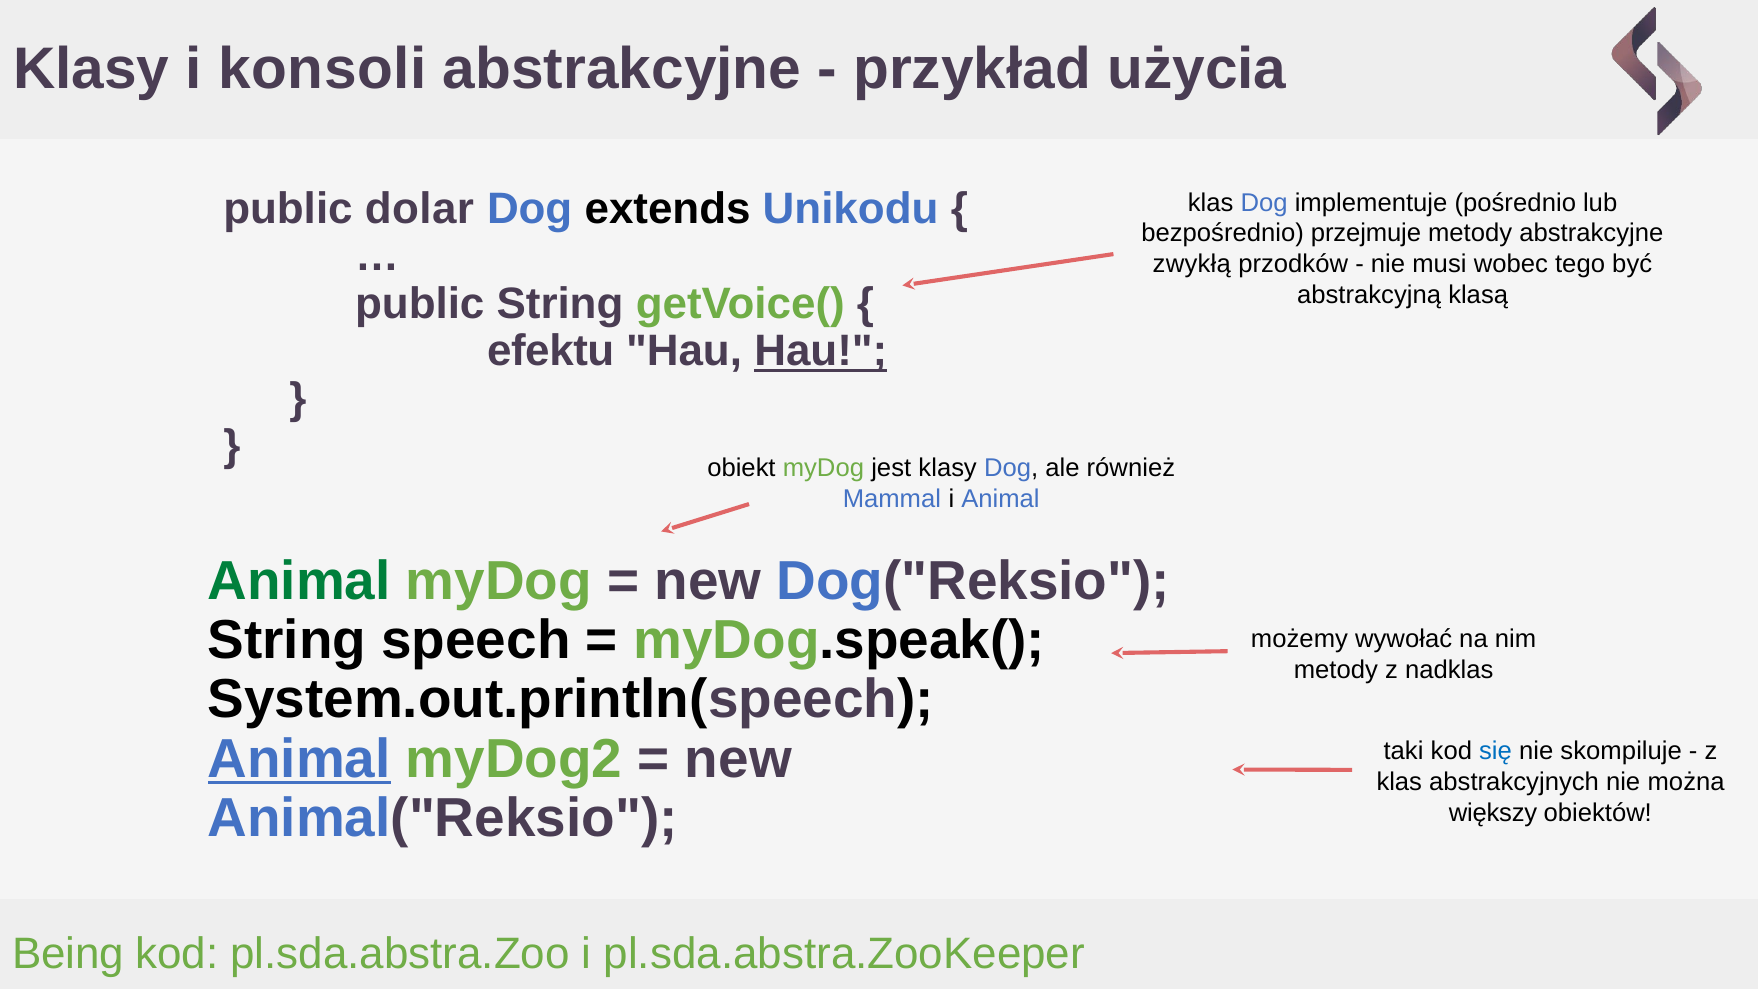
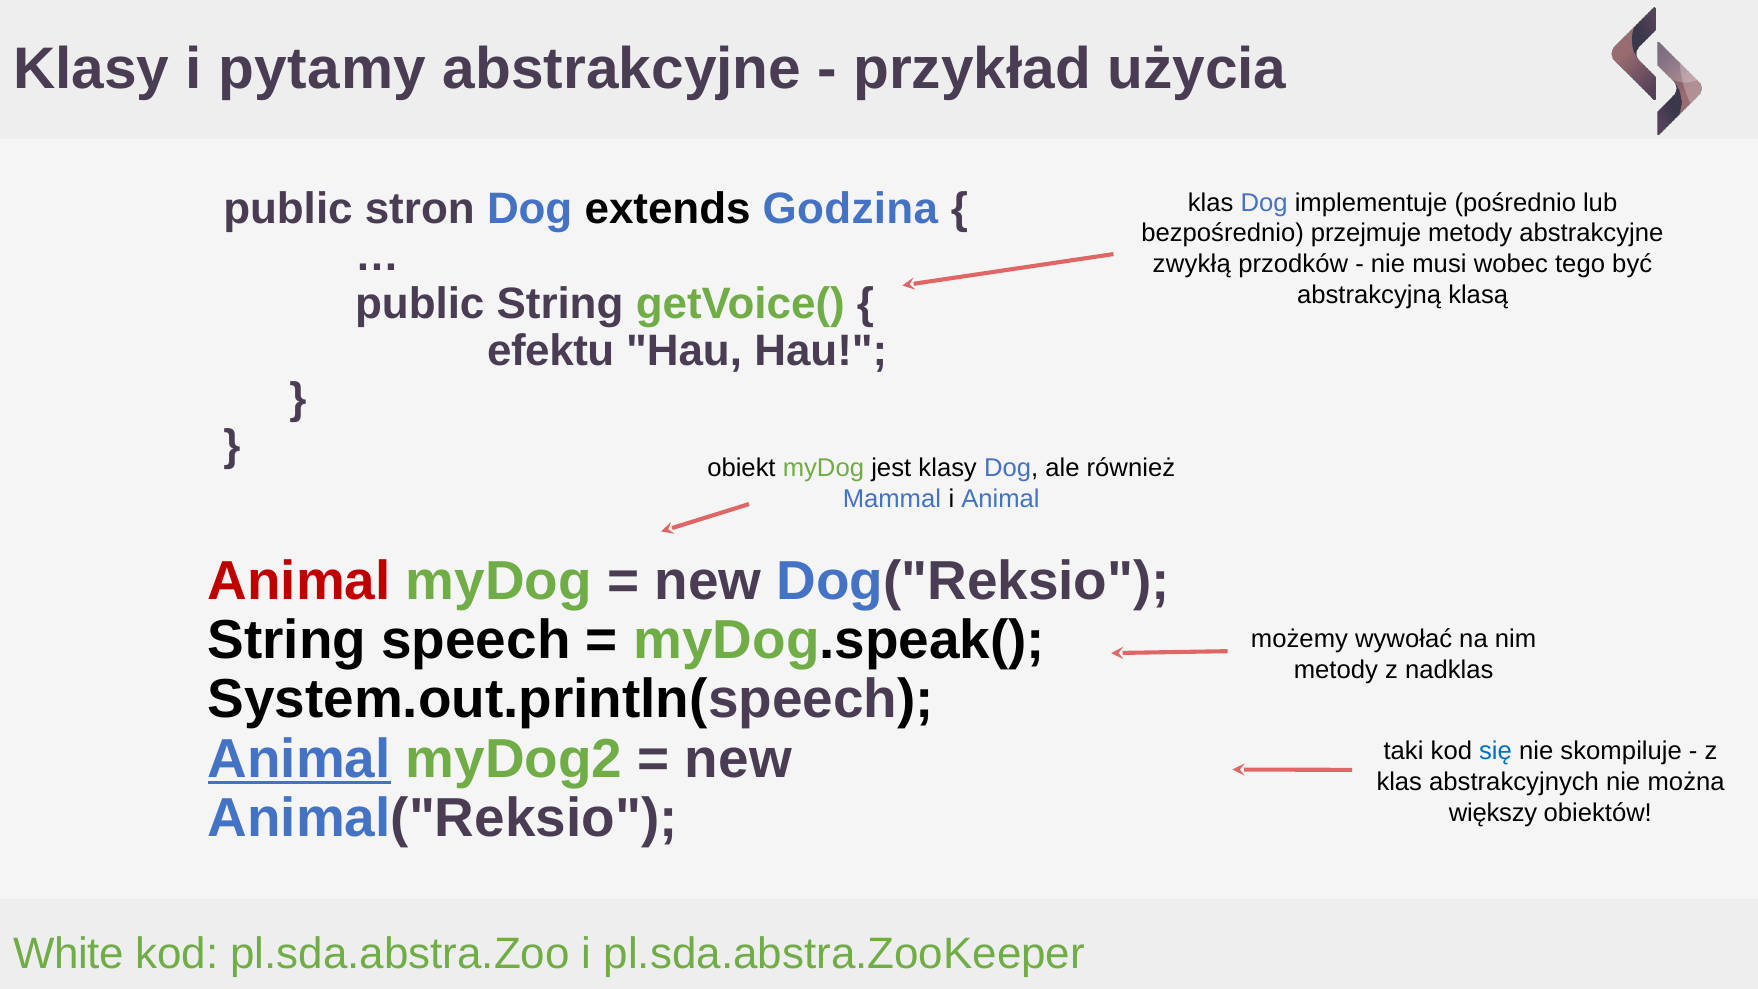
konsoli: konsoli -> pytamy
dolar: dolar -> stron
Unikodu: Unikodu -> Godzina
Hau at (821, 351) underline: present -> none
Animal at (299, 581) colour: green -> red
Being: Being -> White
